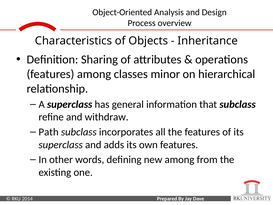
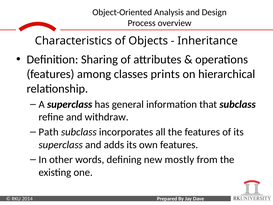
minor: minor -> prints
new among: among -> mostly
